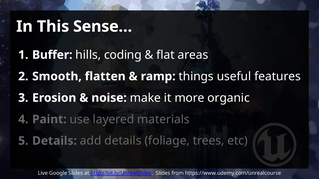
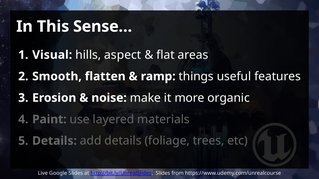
Buffer: Buffer -> Visual
coding: coding -> aspect
